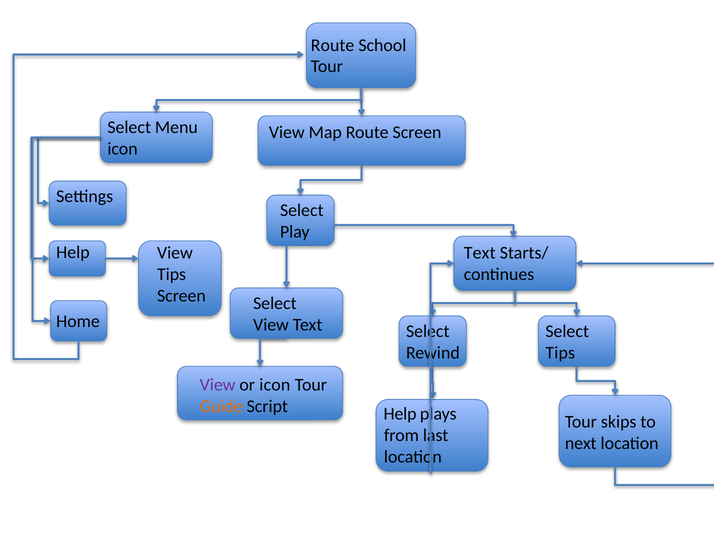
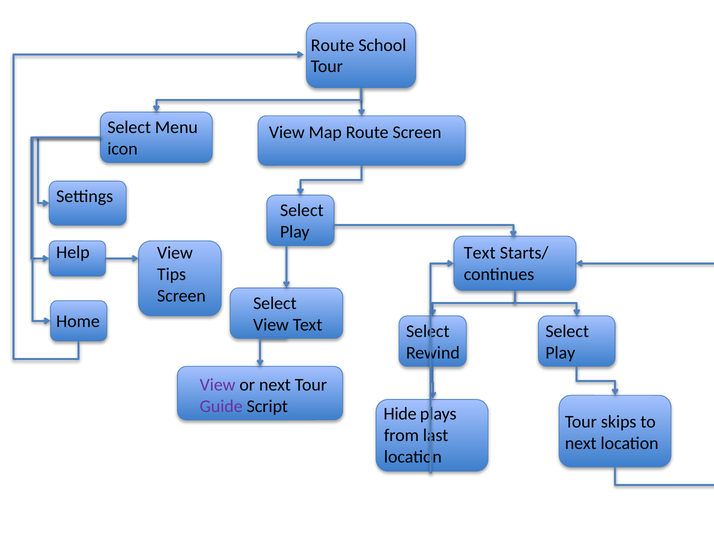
Tips at (560, 352): Tips -> Play
or icon: icon -> next
Guide colour: orange -> purple
Help at (400, 414): Help -> Hide
